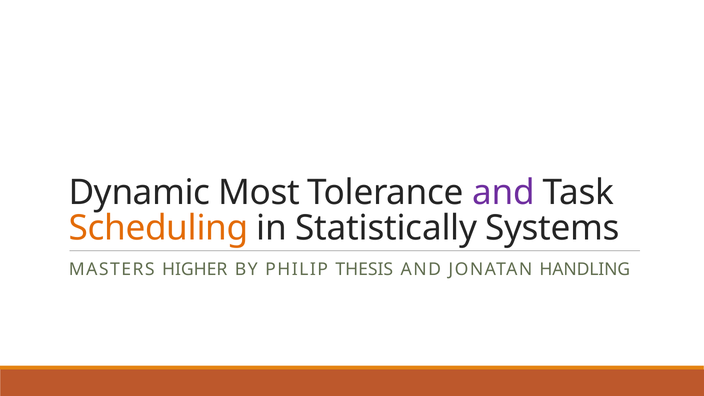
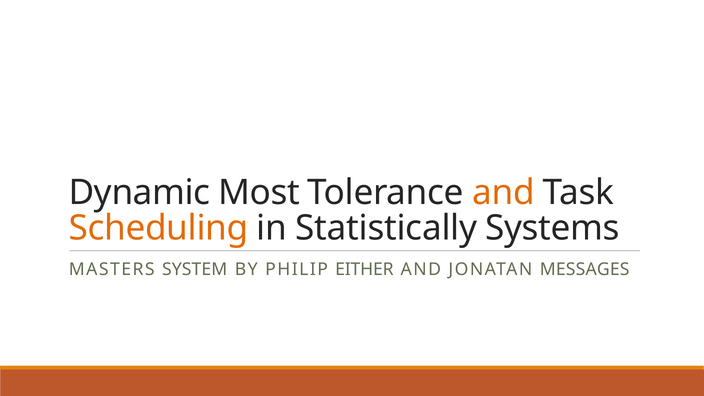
and at (503, 192) colour: purple -> orange
HIGHER: HIGHER -> SYSTEM
THESIS: THESIS -> EITHER
HANDLING: HANDLING -> MESSAGES
